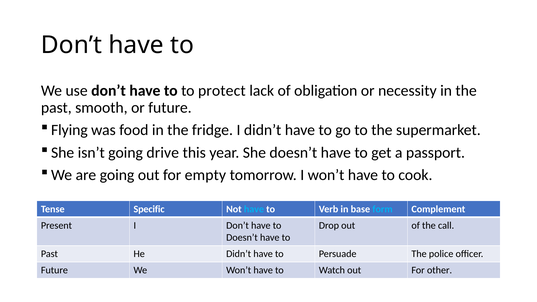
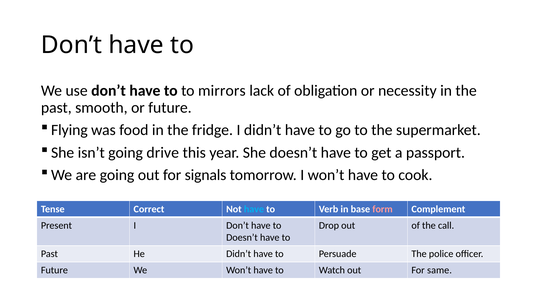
protect: protect -> mirrors
empty: empty -> signals
Specific: Specific -> Correct
form colour: light blue -> pink
other: other -> same
